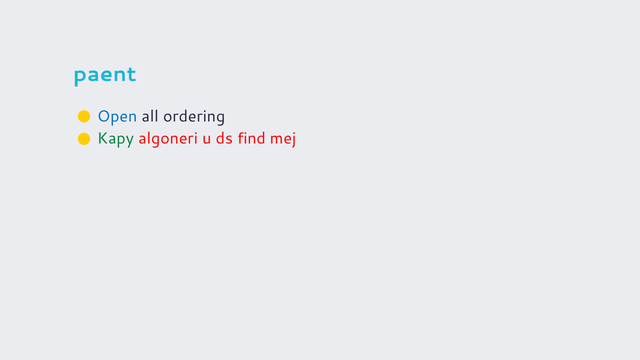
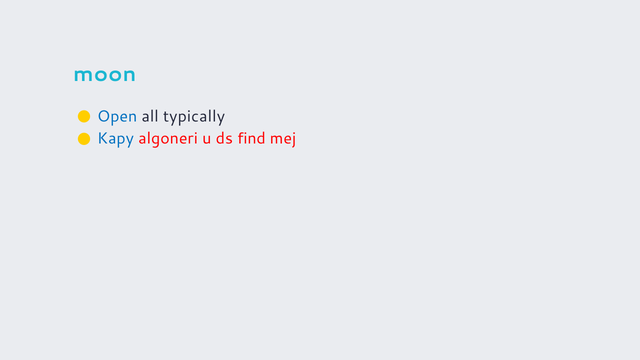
paent: paent -> moon
ordering: ordering -> typically
Kapy colour: green -> blue
